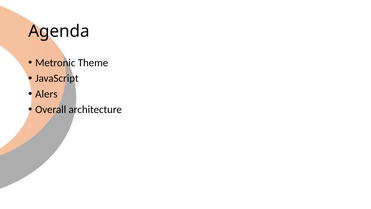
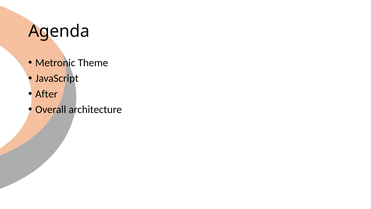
Alers: Alers -> After
